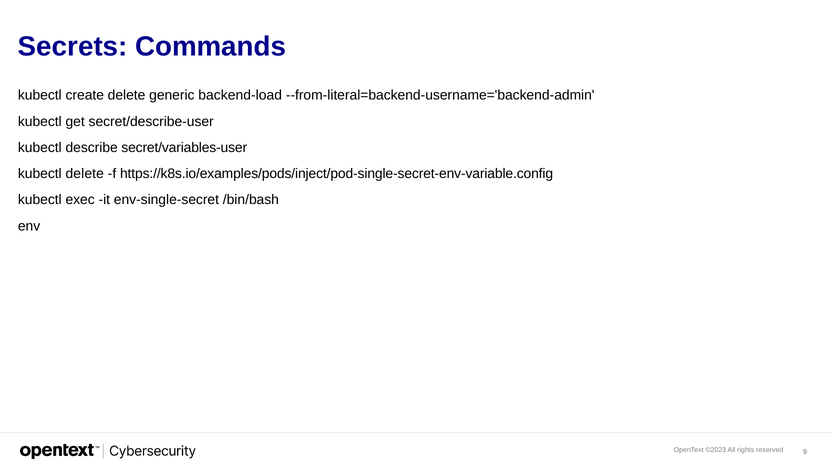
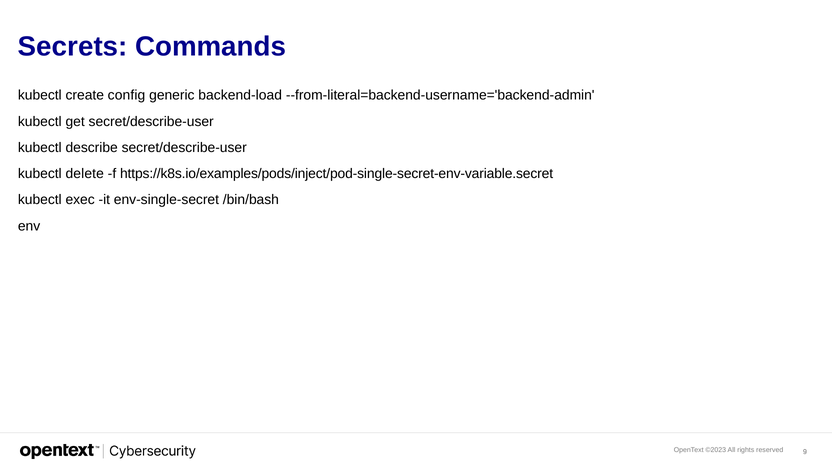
create delete: delete -> config
describe secret/variables-user: secret/variables-user -> secret/describe-user
https://k8s.io/examples/pods/inject/pod-single-secret-env-variable.config: https://k8s.io/examples/pods/inject/pod-single-secret-env-variable.config -> https://k8s.io/examples/pods/inject/pod-single-secret-env-variable.secret
